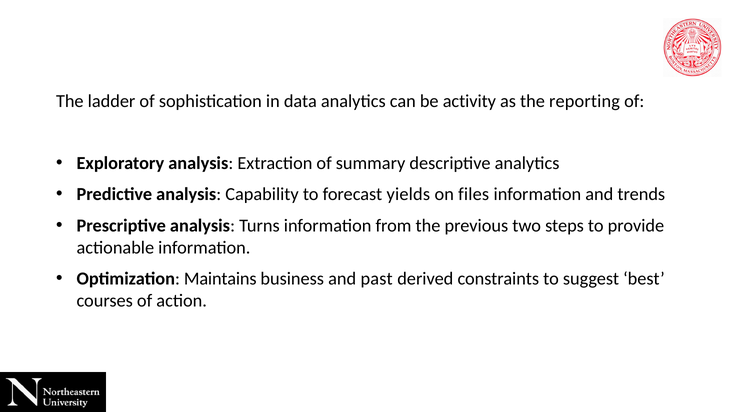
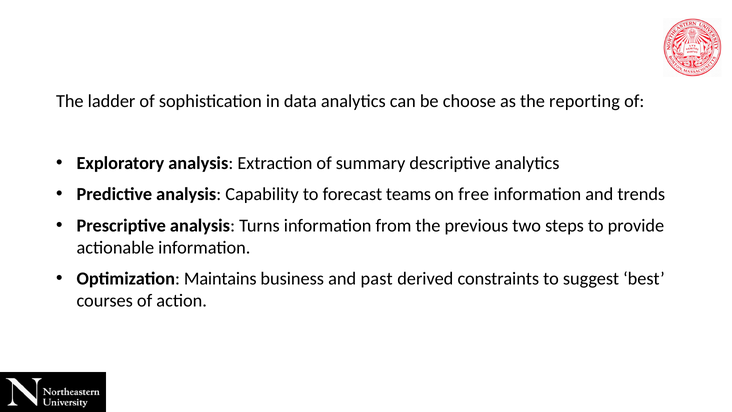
activity: activity -> choose
yields: yields -> teams
files: files -> free
